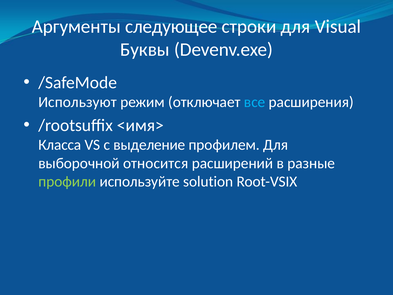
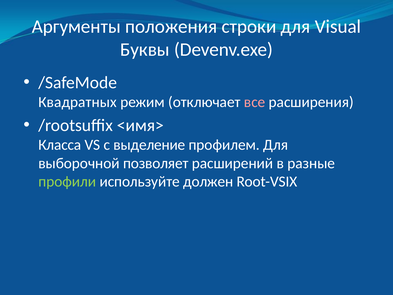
следующее: следующее -> положения
Используют: Используют -> Квадратных
все colour: light blue -> pink
относится: относится -> позволяет
solution: solution -> должен
